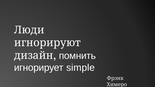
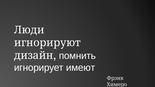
simple: simple -> имеют
